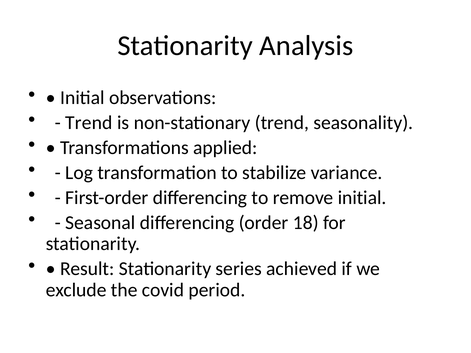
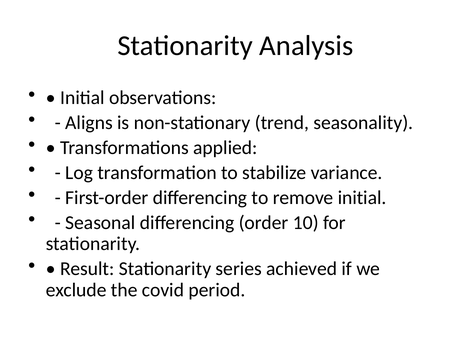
Trend at (89, 123): Trend -> Aligns
18: 18 -> 10
